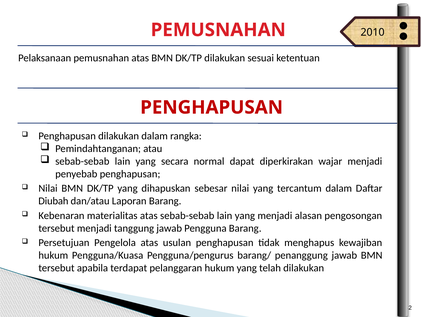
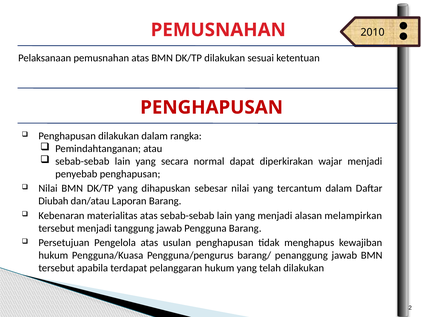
pengosongan: pengosongan -> melampirkan
